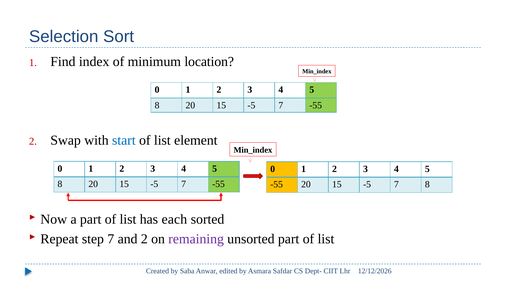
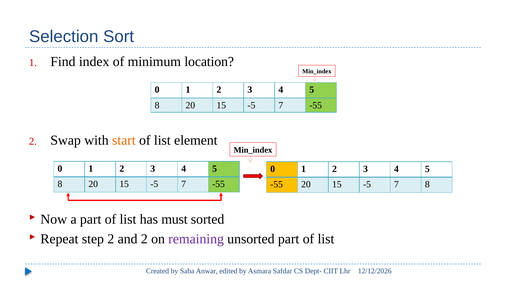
start colour: blue -> orange
each: each -> must
step 7: 7 -> 2
